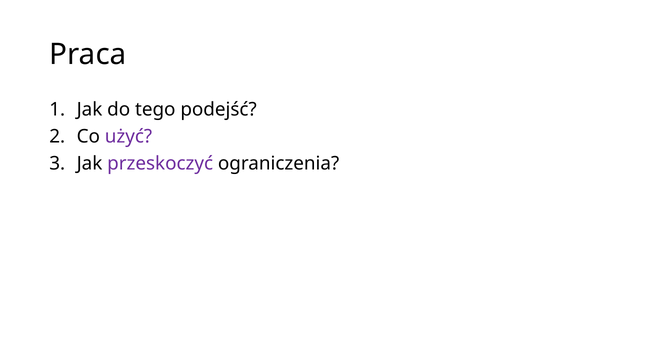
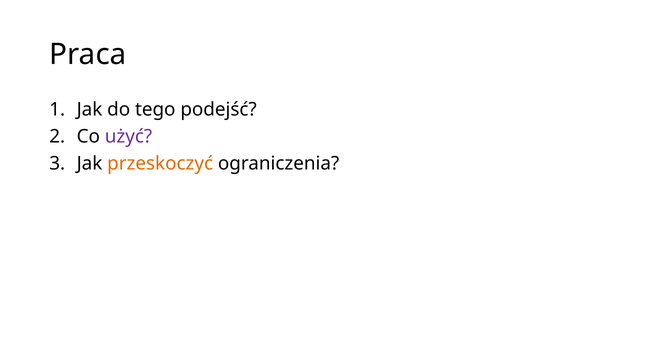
przeskoczyć colour: purple -> orange
